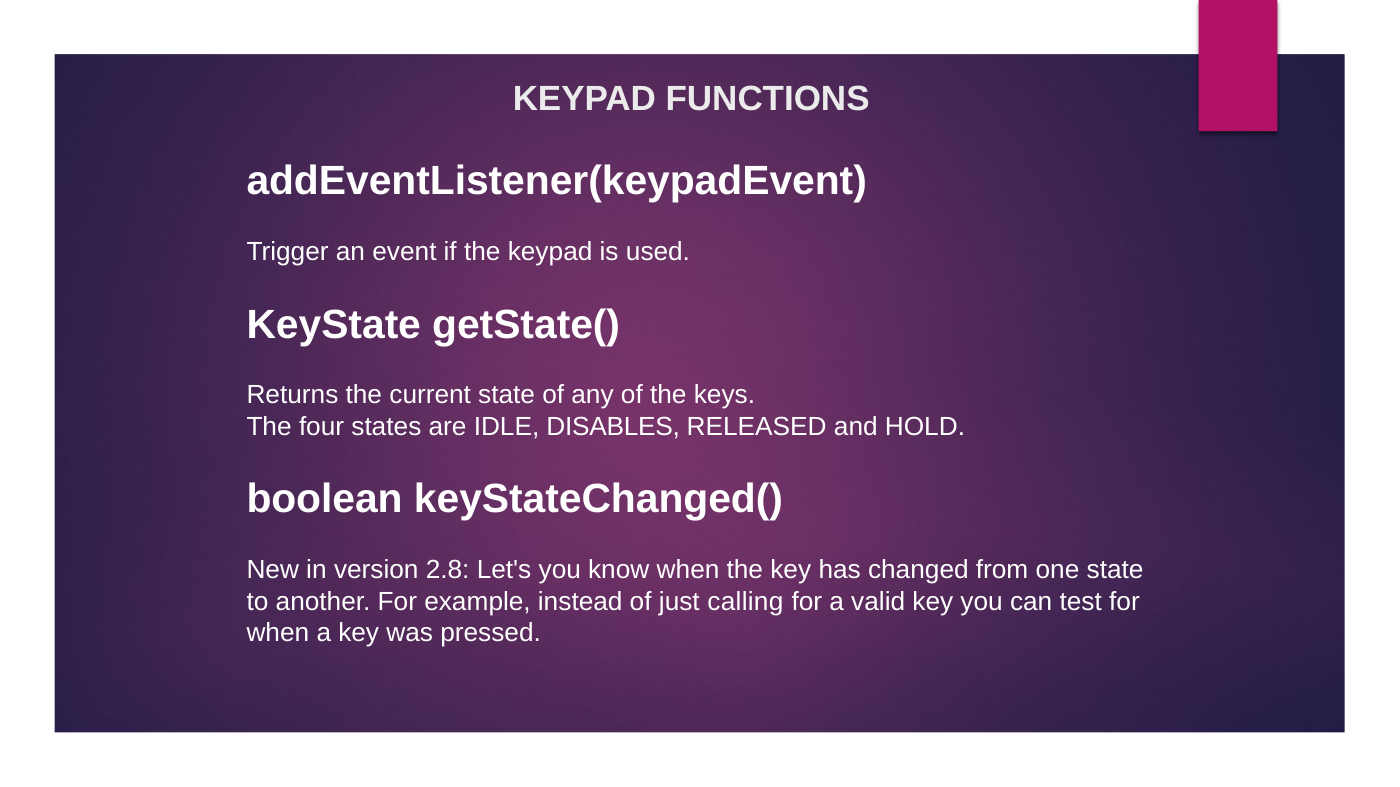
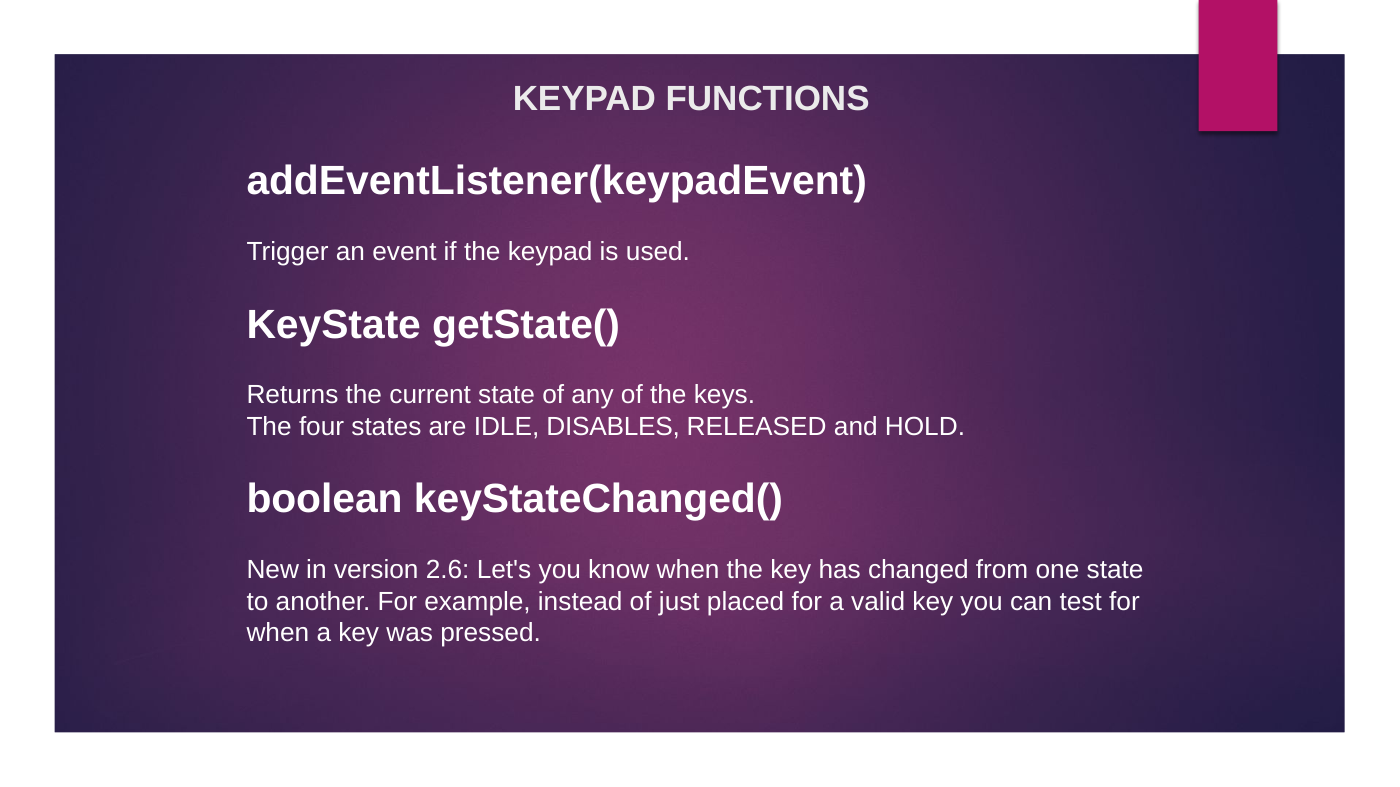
2.8: 2.8 -> 2.6
calling: calling -> placed
